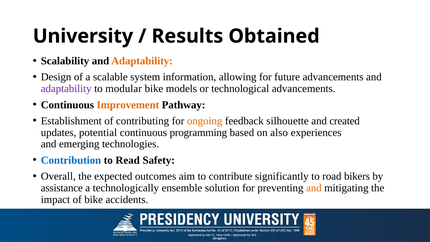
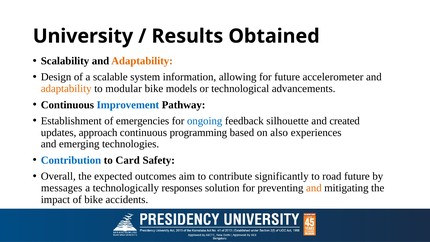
future advancements: advancements -> accelerometer
adaptability at (66, 89) colour: purple -> orange
Improvement colour: orange -> blue
contributing: contributing -> emergencies
ongoing colour: orange -> blue
potential: potential -> approach
Read: Read -> Card
road bikers: bikers -> future
assistance: assistance -> messages
ensemble: ensemble -> responses
